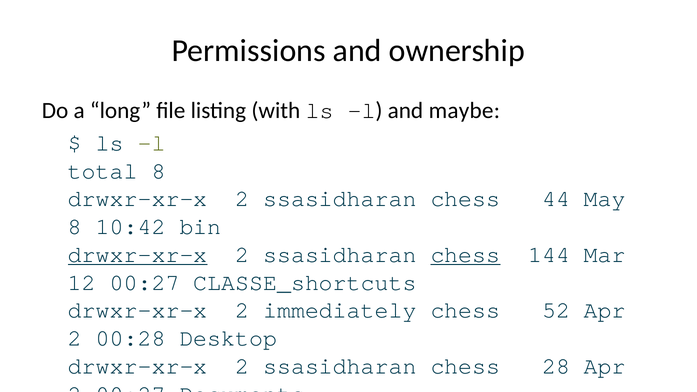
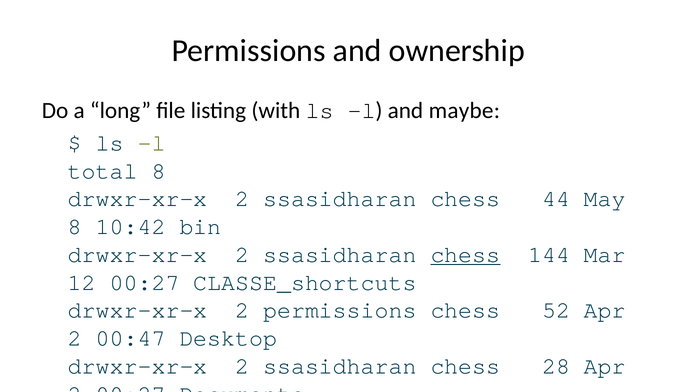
drwxr-xr-x at (138, 255) underline: present -> none
2 immediately: immediately -> permissions
00:28: 00:28 -> 00:47
